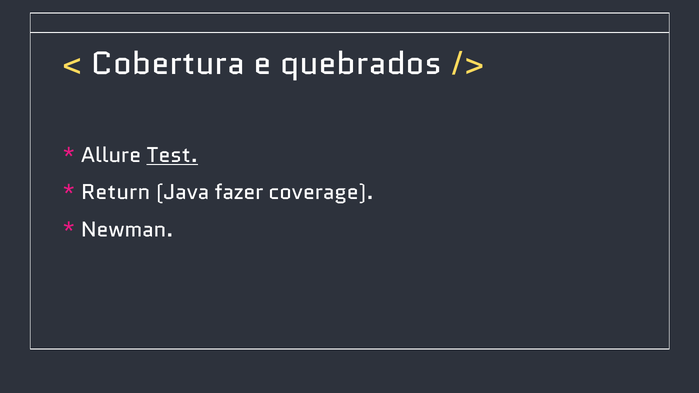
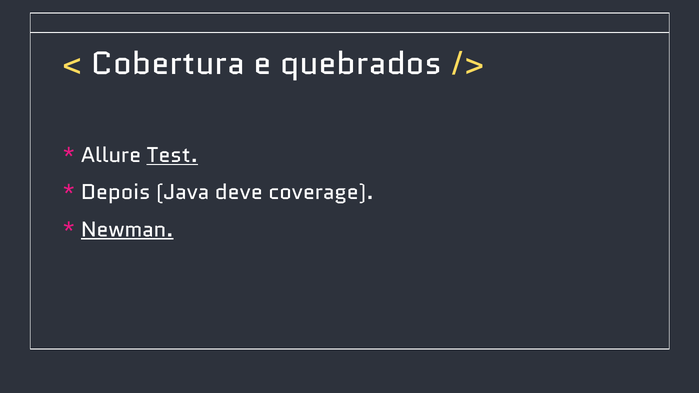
Return: Return -> Depois
fazer: fazer -> deve
Newman underline: none -> present
